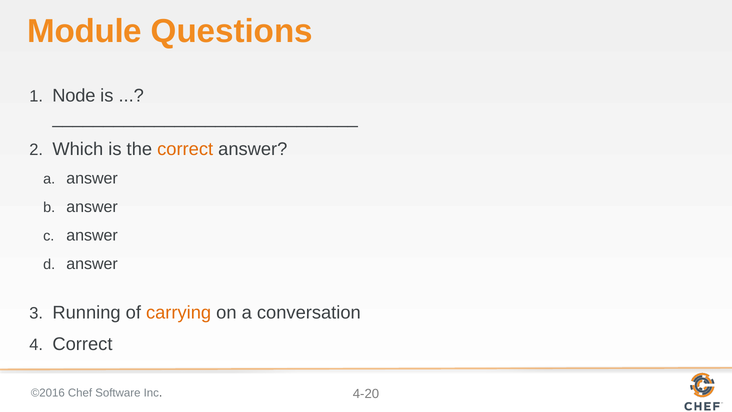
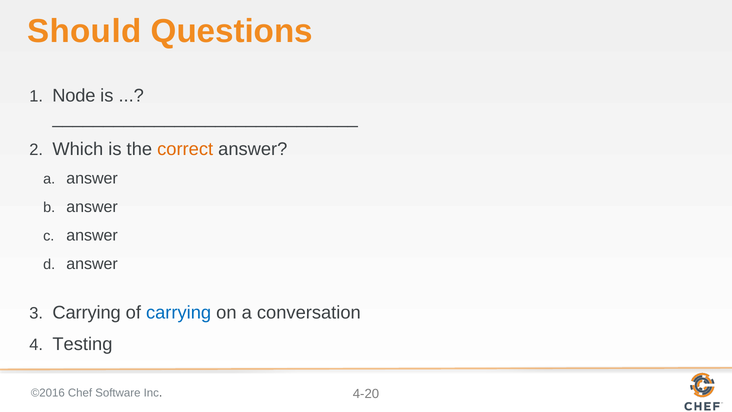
Module: Module -> Should
Running at (87, 313): Running -> Carrying
carrying at (179, 313) colour: orange -> blue
Correct at (82, 344): Correct -> Testing
